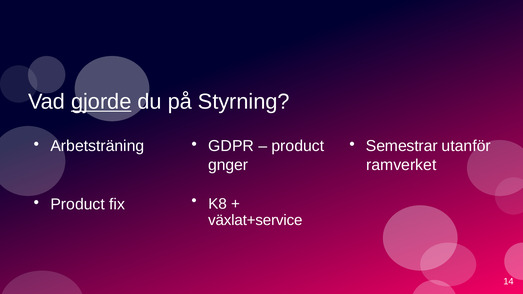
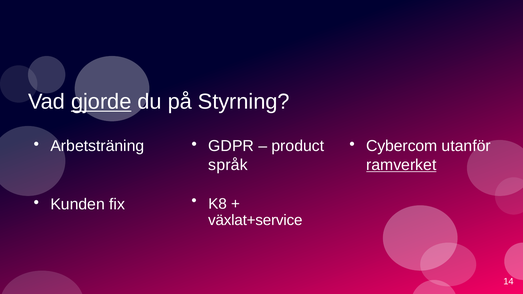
Semestrar: Semestrar -> Cybercom
gnger: gnger -> språk
ramverket underline: none -> present
Product at (78, 205): Product -> Kunden
